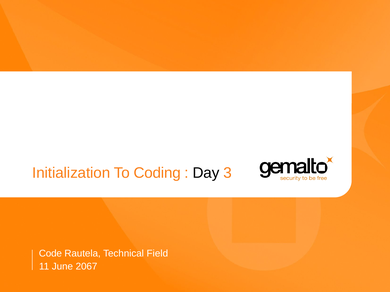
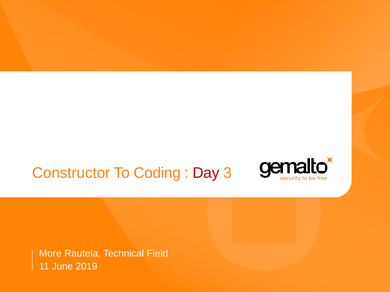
Initialization: Initialization -> Constructor
Day colour: black -> red
Code: Code -> More
2067: 2067 -> 2019
